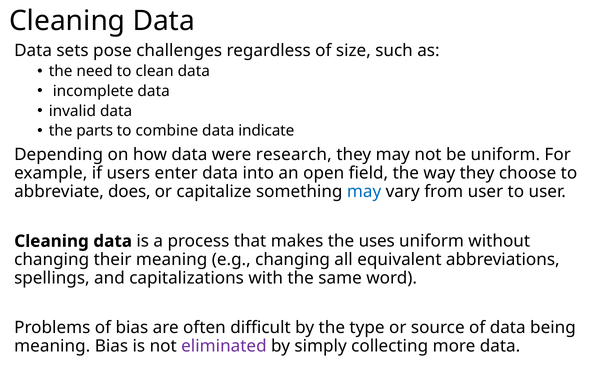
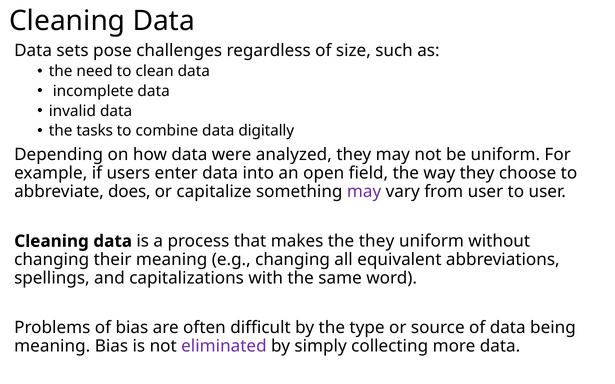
parts: parts -> tasks
indicate: indicate -> digitally
research: research -> analyzed
may at (364, 192) colour: blue -> purple
the uses: uses -> they
